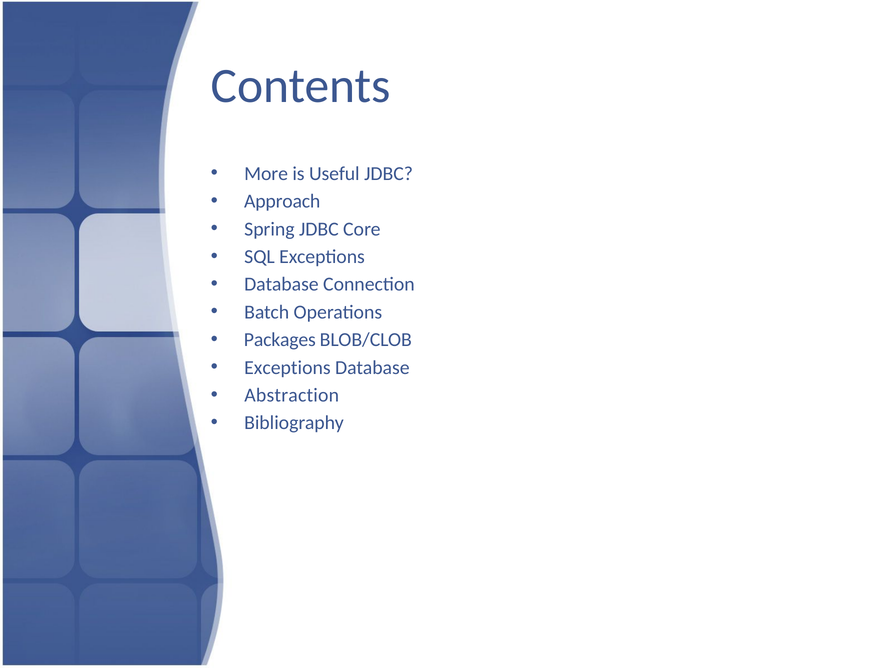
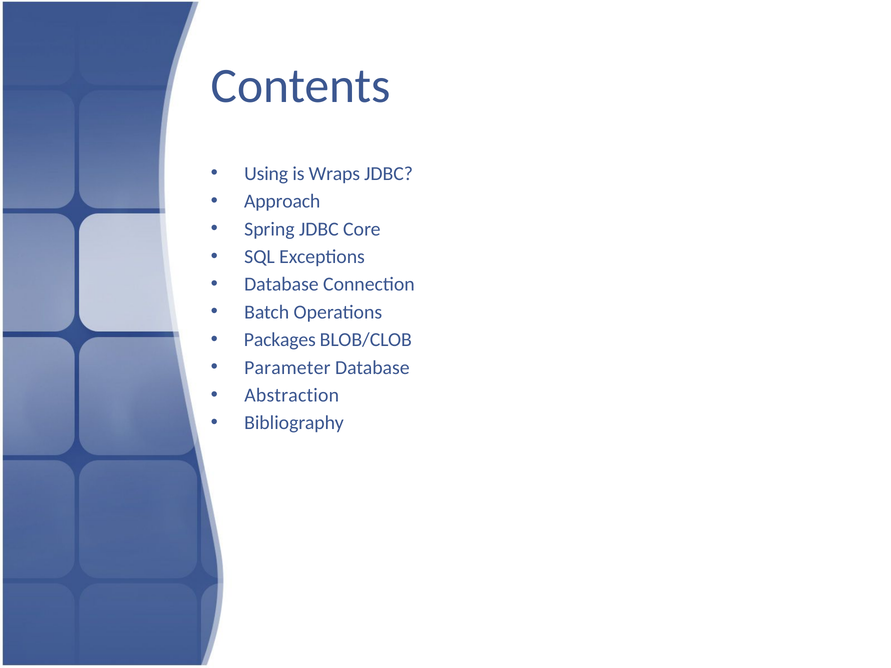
More: More -> Using
Useful: Useful -> Wraps
Exceptions at (287, 368): Exceptions -> Parameter
